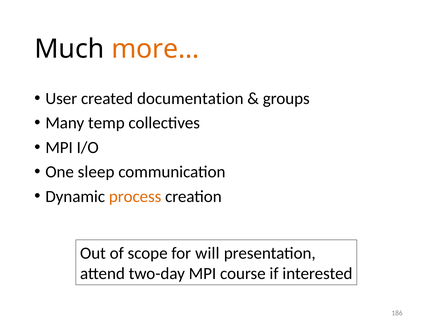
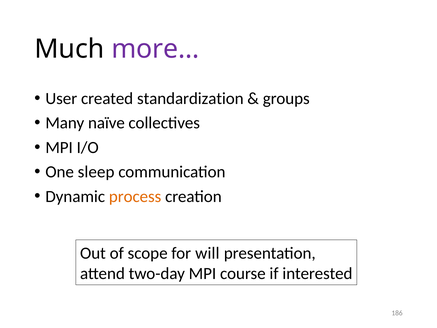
more… colour: orange -> purple
documentation: documentation -> standardization
temp: temp -> naïve
